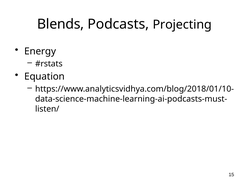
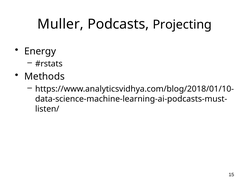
Blends: Blends -> Muller
Equation: Equation -> Methods
